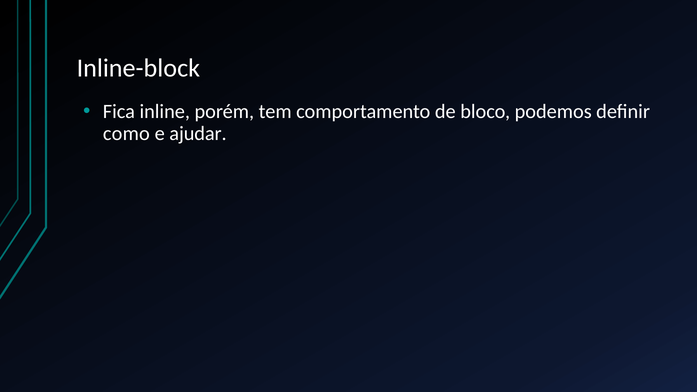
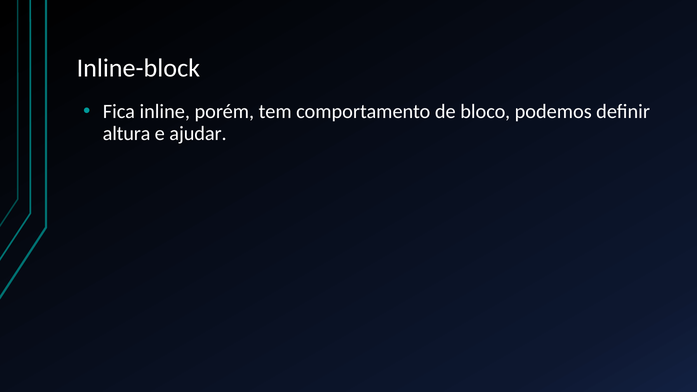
como: como -> altura
